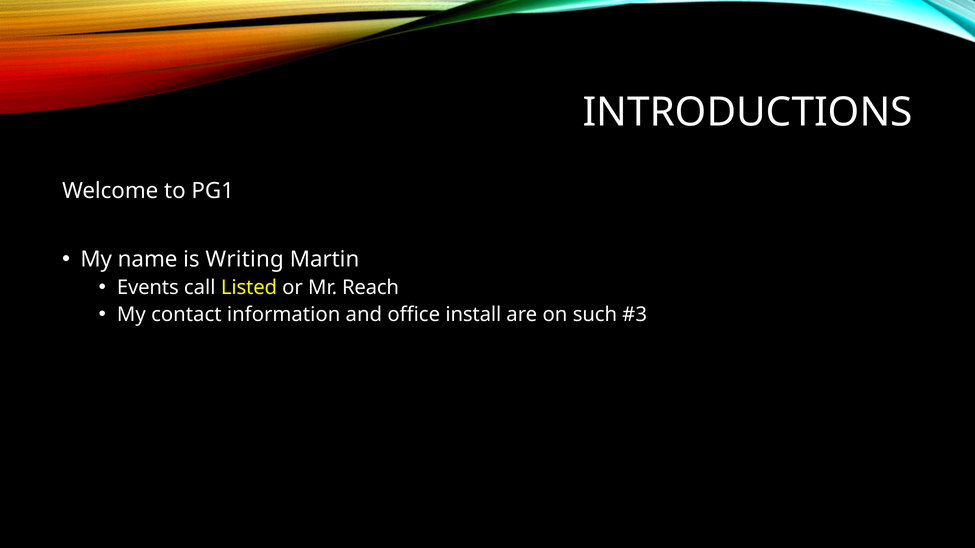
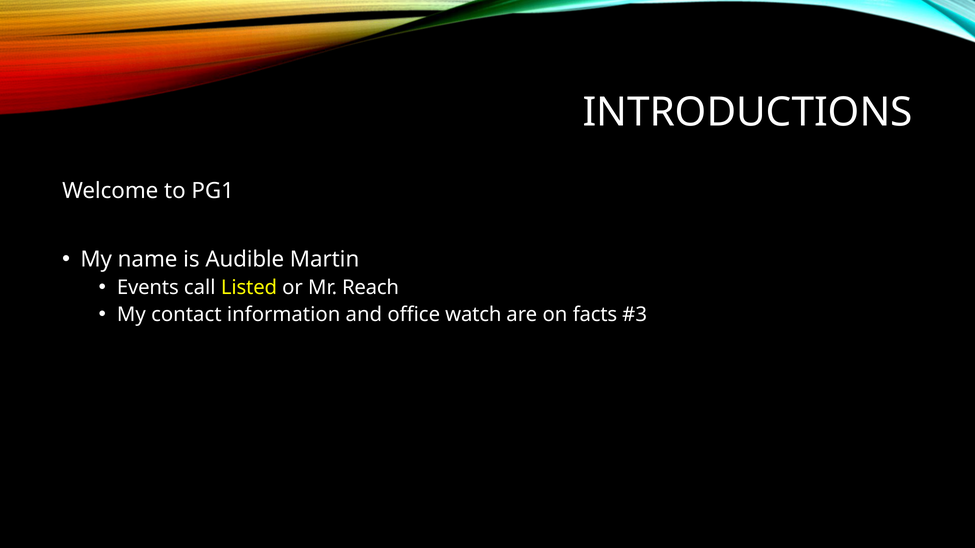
Writing: Writing -> Audible
install: install -> watch
such: such -> facts
